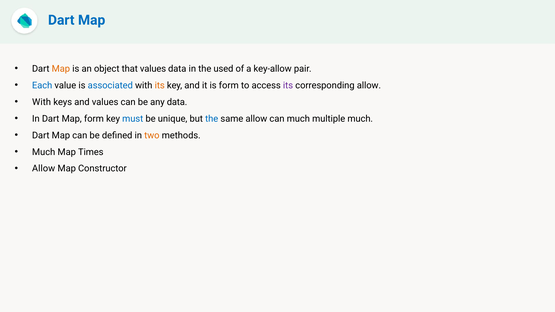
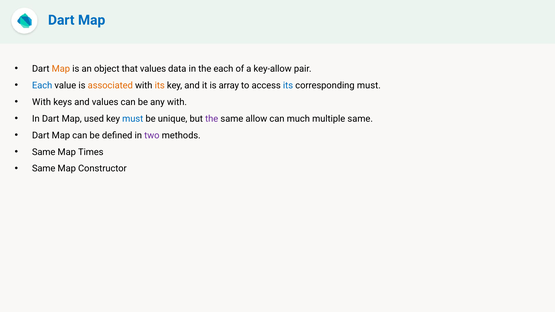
the used: used -> each
associated colour: blue -> orange
is form: form -> array
its at (288, 85) colour: purple -> blue
corresponding allow: allow -> must
any data: data -> with
Map form: form -> used
the at (212, 119) colour: blue -> purple
multiple much: much -> same
two colour: orange -> purple
Much at (44, 152): Much -> Same
Allow at (44, 169): Allow -> Same
